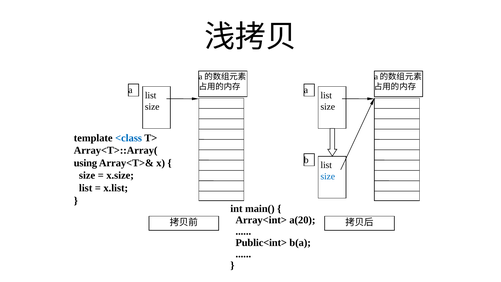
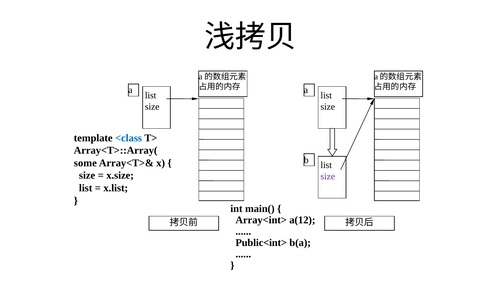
using: using -> some
size at (328, 176) colour: blue -> purple
a(20: a(20 -> a(12
